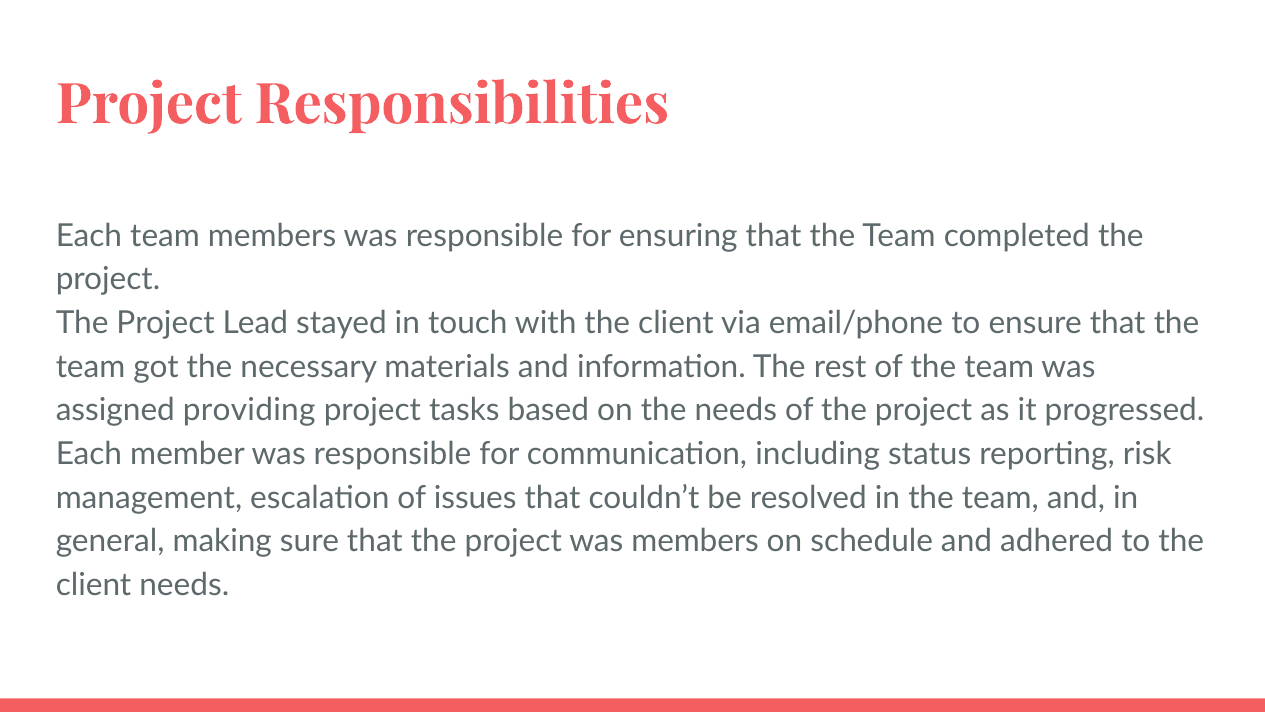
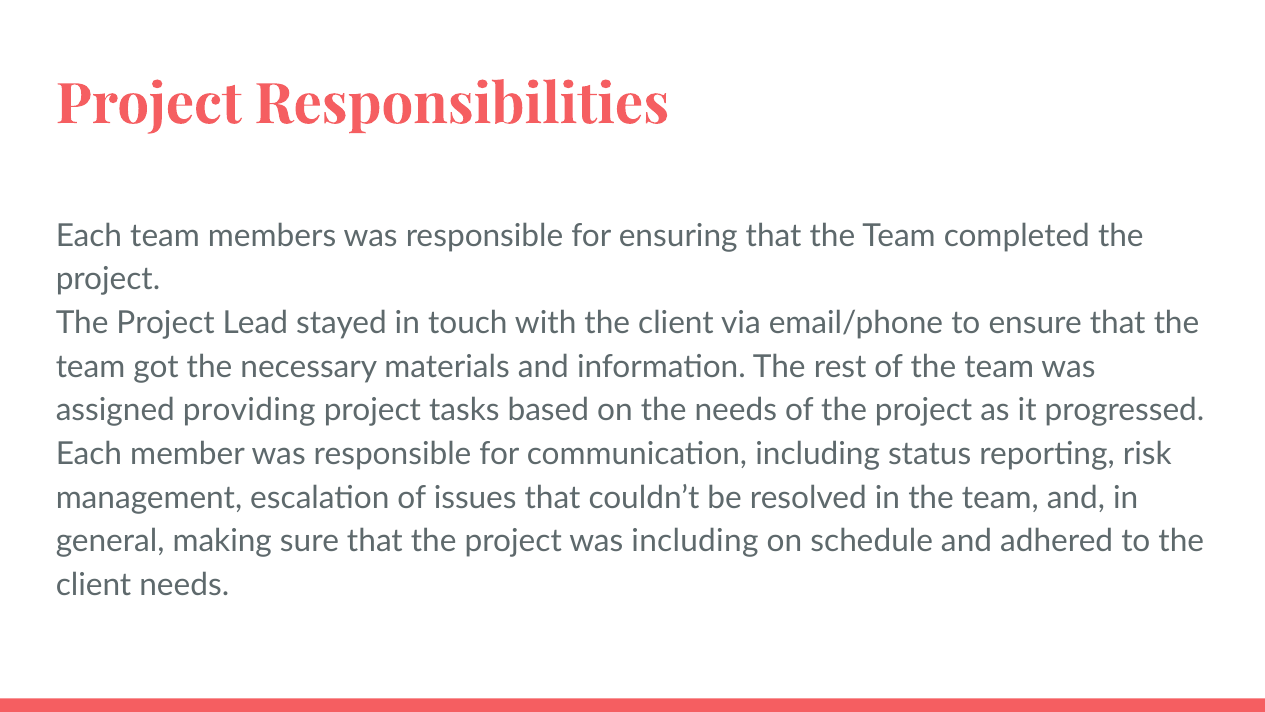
was members: members -> including
